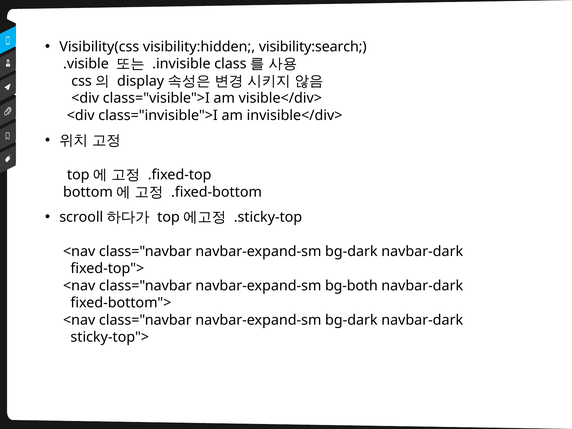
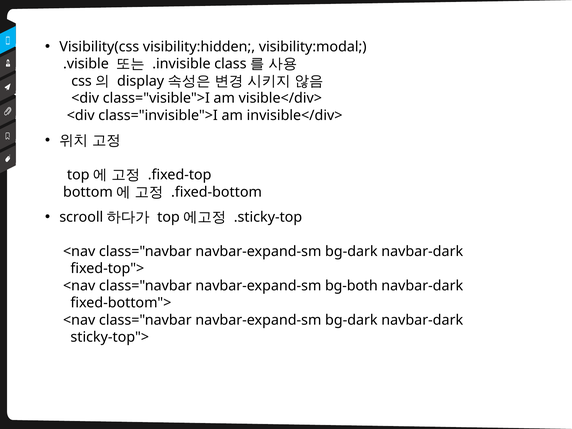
visibility:search: visibility:search -> visibility:modal
